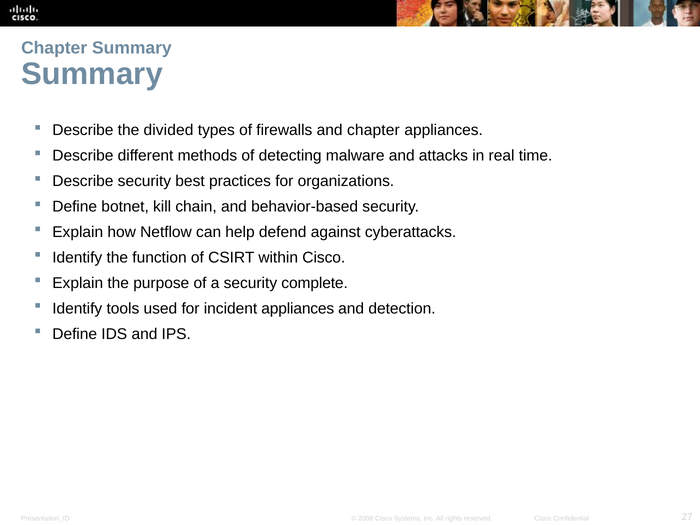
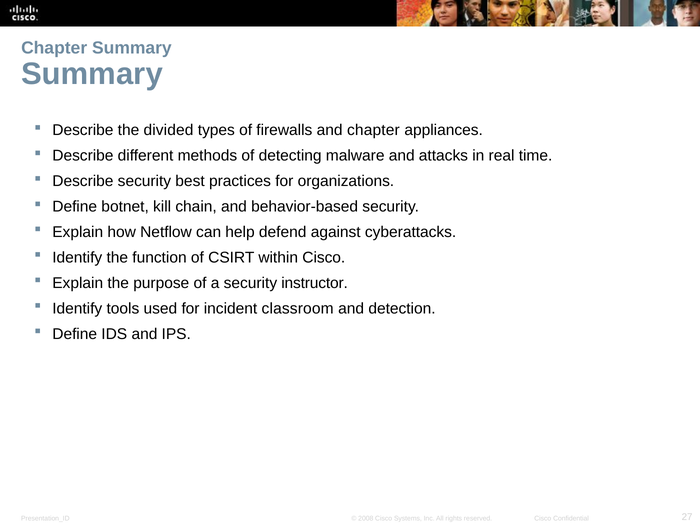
complete: complete -> instructor
incident appliances: appliances -> classroom
